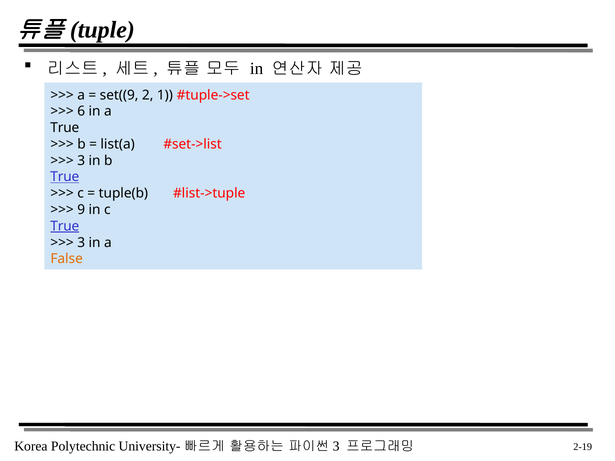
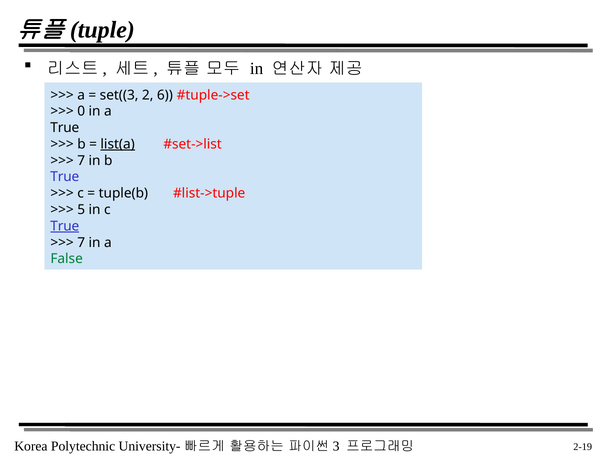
set((9: set((9 -> set((3
1: 1 -> 6
6: 6 -> 0
list(a underline: none -> present
3 at (81, 161): 3 -> 7
True at (65, 177) underline: present -> none
9: 9 -> 5
3 at (81, 243): 3 -> 7
False colour: orange -> green
